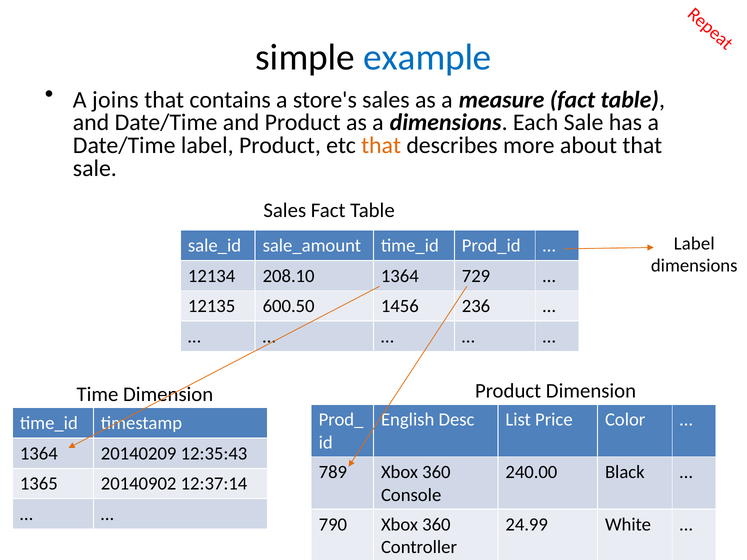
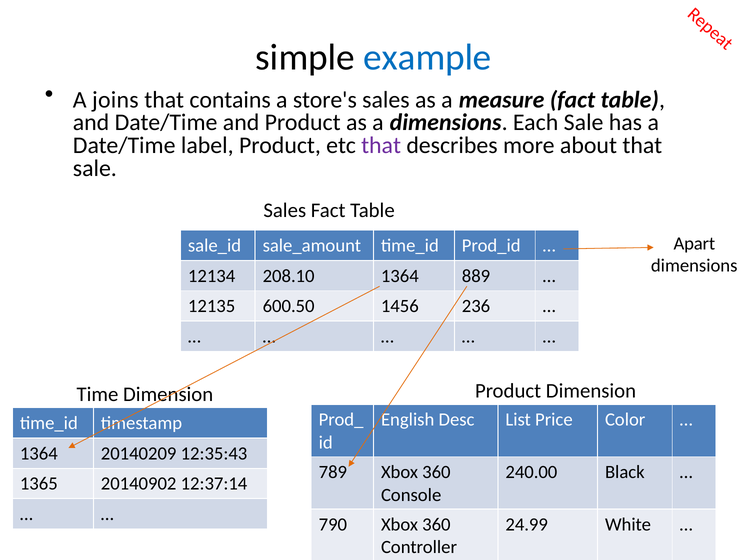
that at (381, 145) colour: orange -> purple
Label at (694, 243): Label -> Apart
729: 729 -> 889
